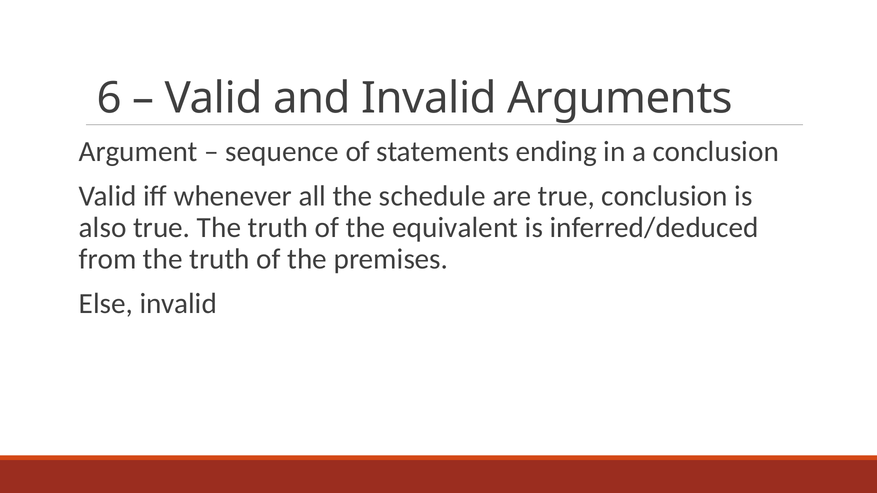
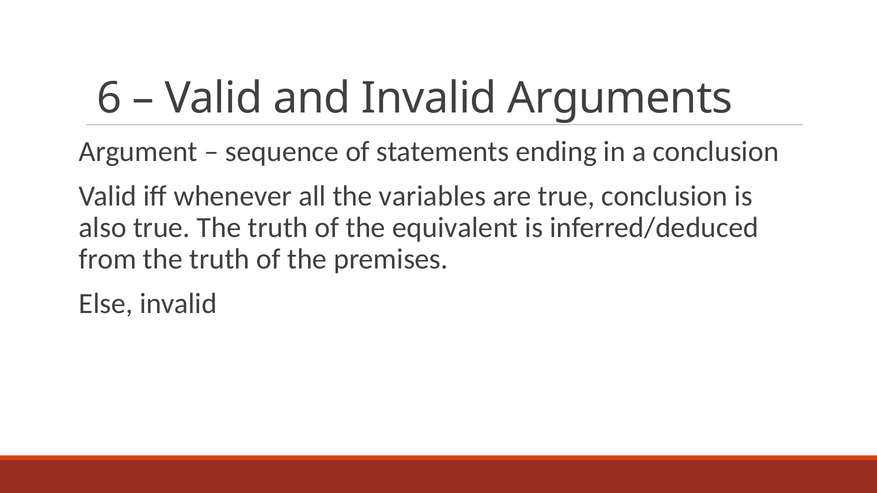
schedule: schedule -> variables
